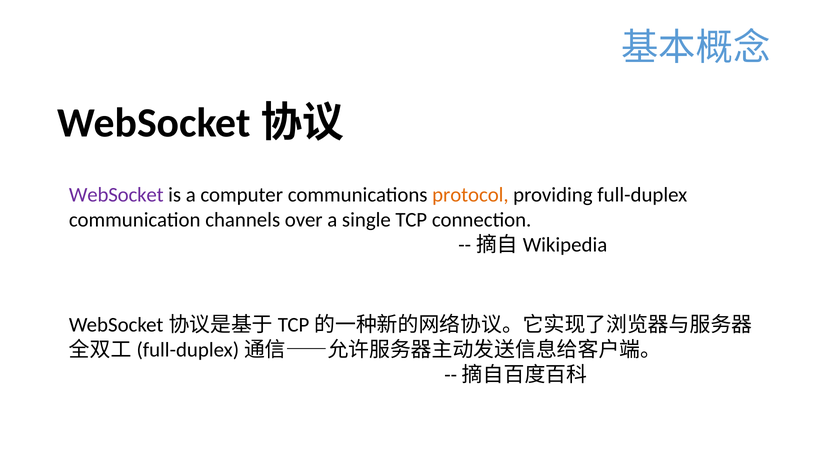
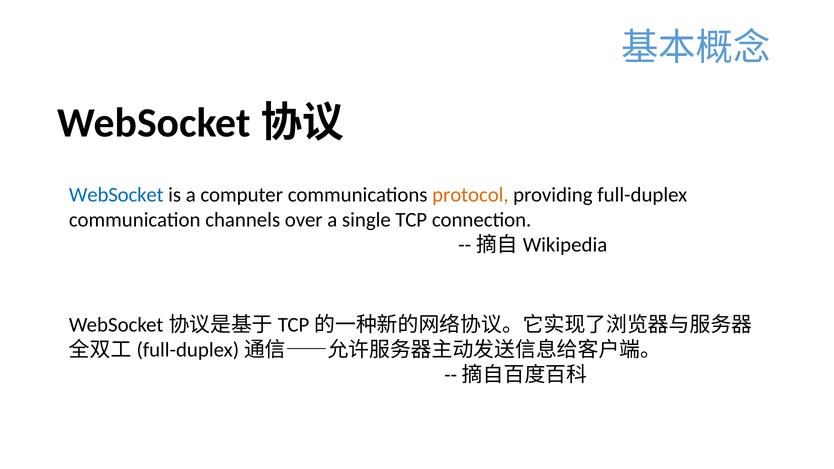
WebSocket colour: purple -> blue
